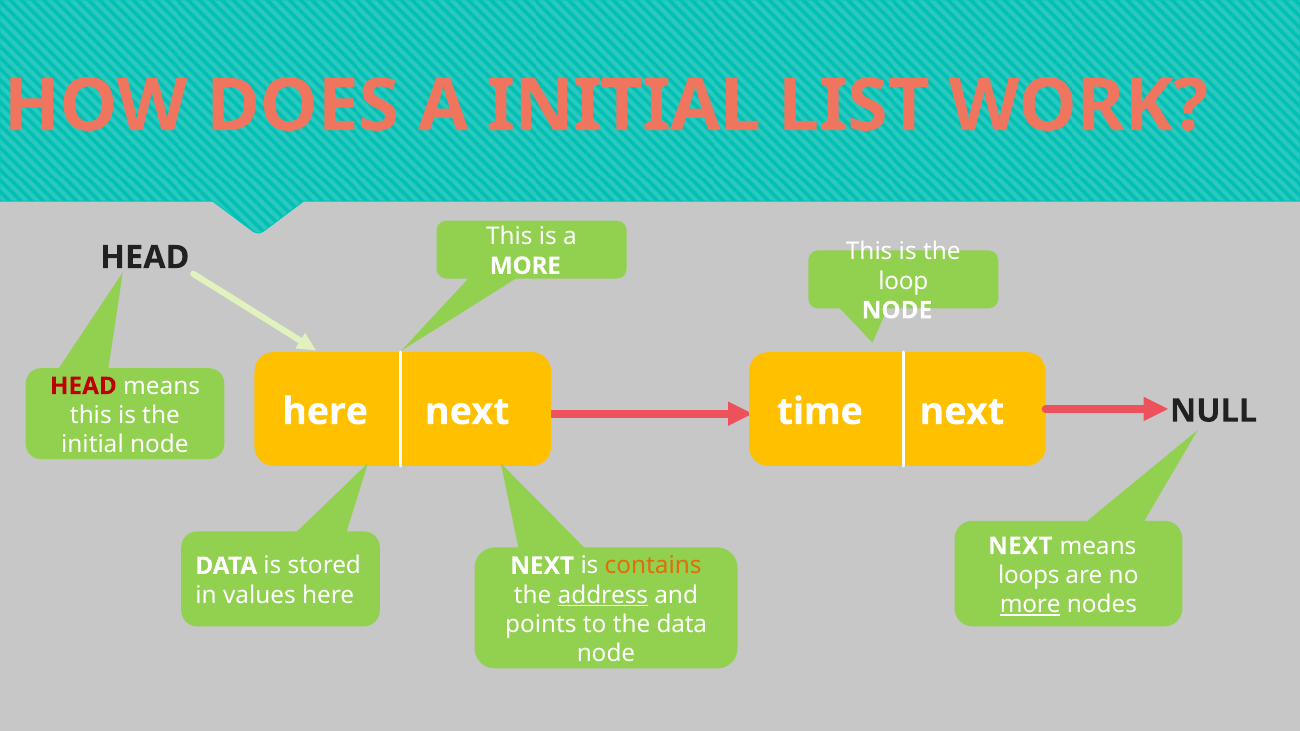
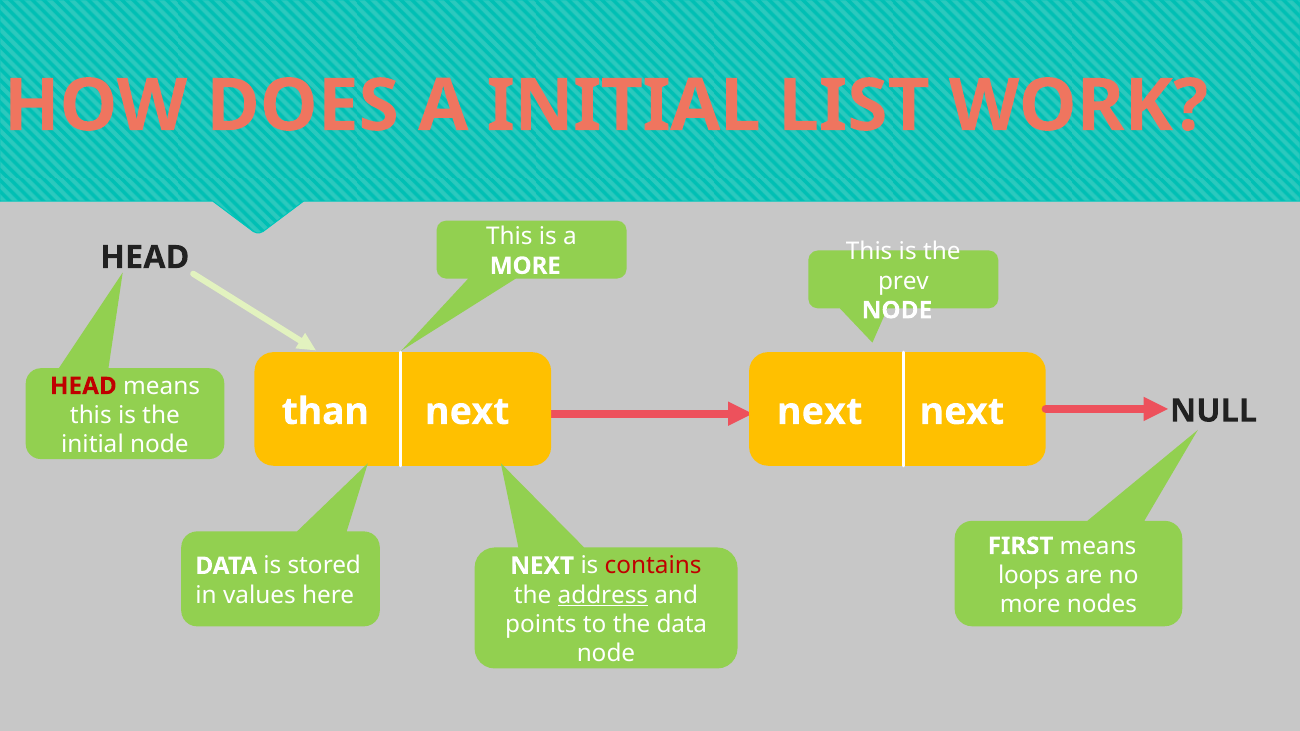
loop: loop -> prev
here at (325, 412): here -> than
time at (820, 412): time -> next
NEXT at (1020, 546): NEXT -> FIRST
contains colour: orange -> red
more at (1030, 605) underline: present -> none
